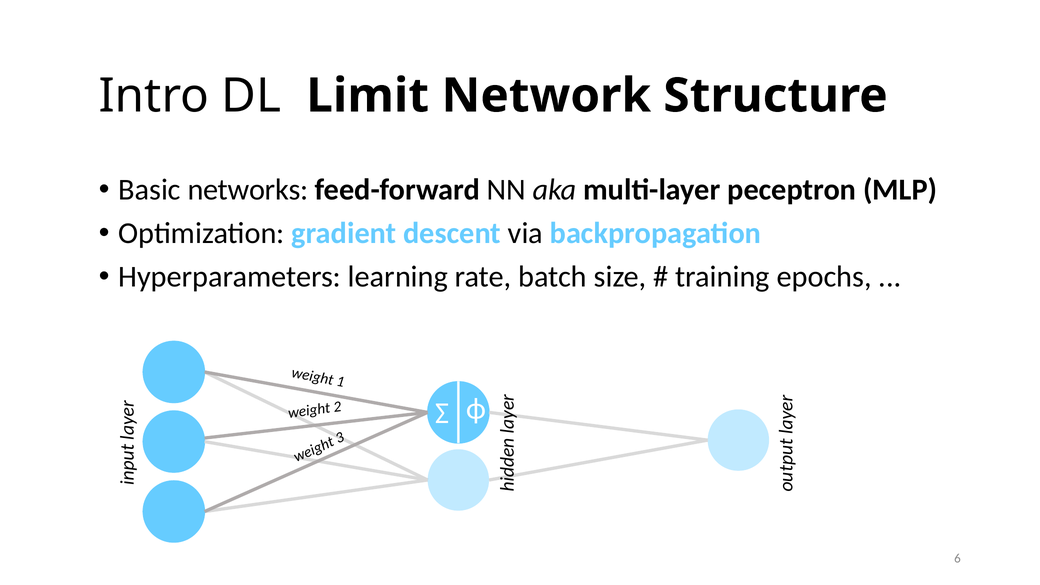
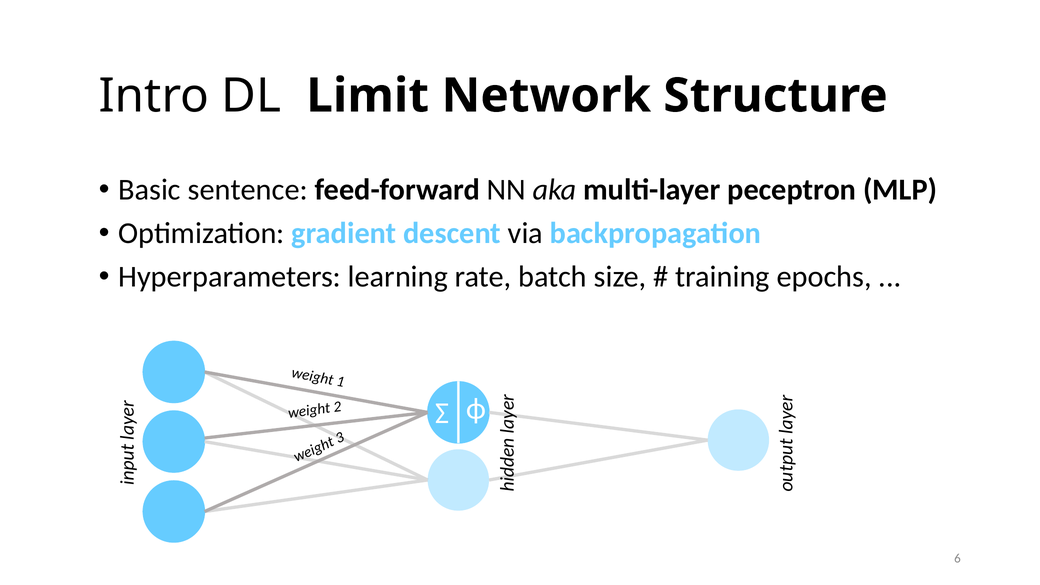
networks: networks -> sentence
